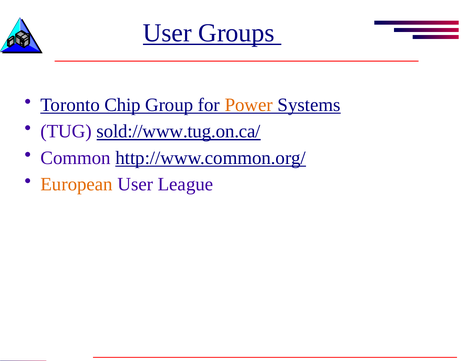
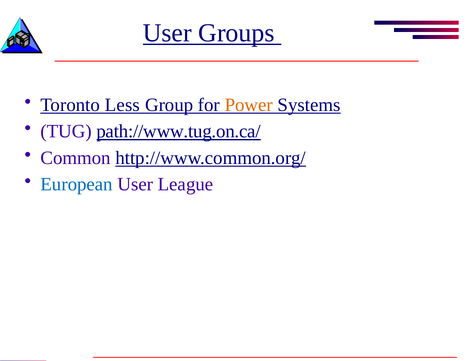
Chip: Chip -> Less
sold://www.tug.on.ca/: sold://www.tug.on.ca/ -> path://www.tug.on.ca/
European colour: orange -> blue
